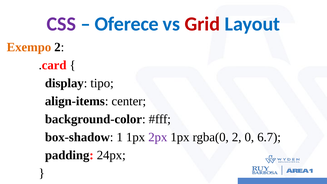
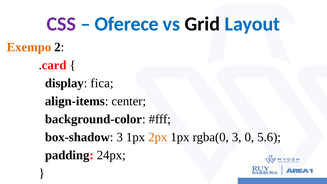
Grid colour: red -> black
tipo: tipo -> fica
box-shadow 1: 1 -> 3
2px colour: purple -> orange
rgba(0 2: 2 -> 3
6.7: 6.7 -> 5.6
